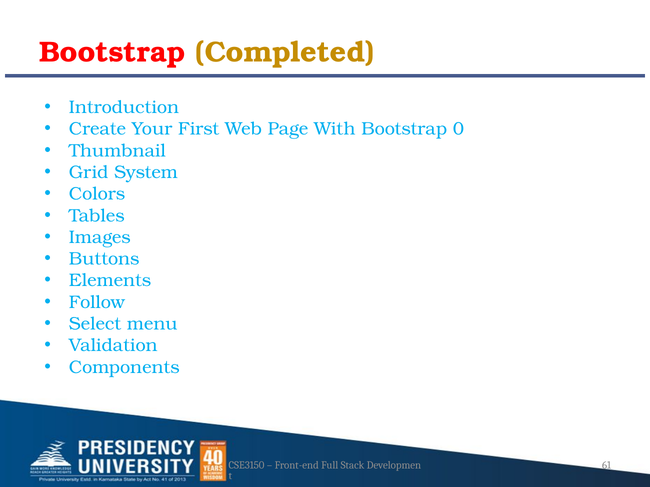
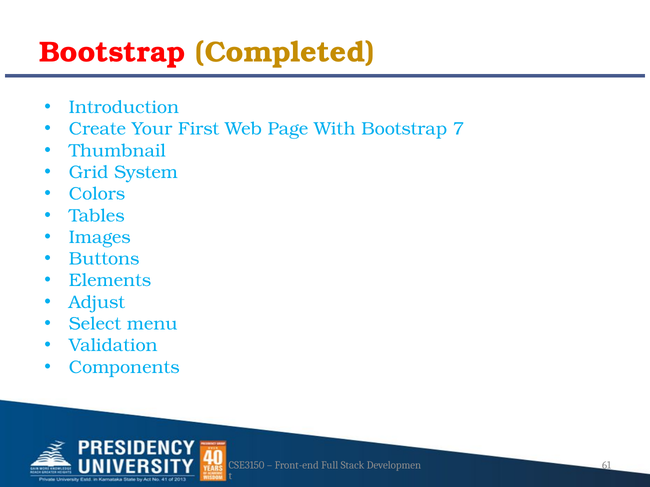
0: 0 -> 7
Follow: Follow -> Adjust
